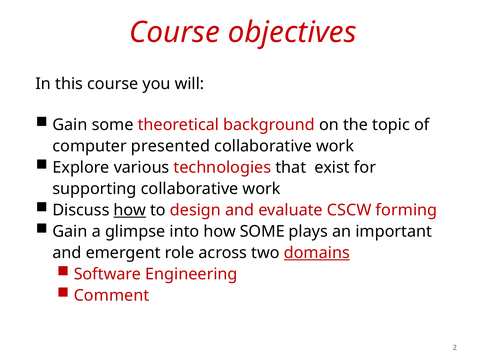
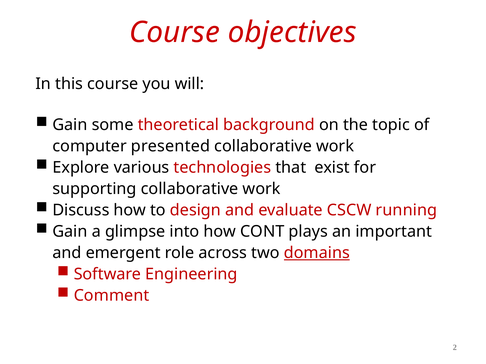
how at (130, 210) underline: present -> none
forming: forming -> running
how SOME: SOME -> CONT
